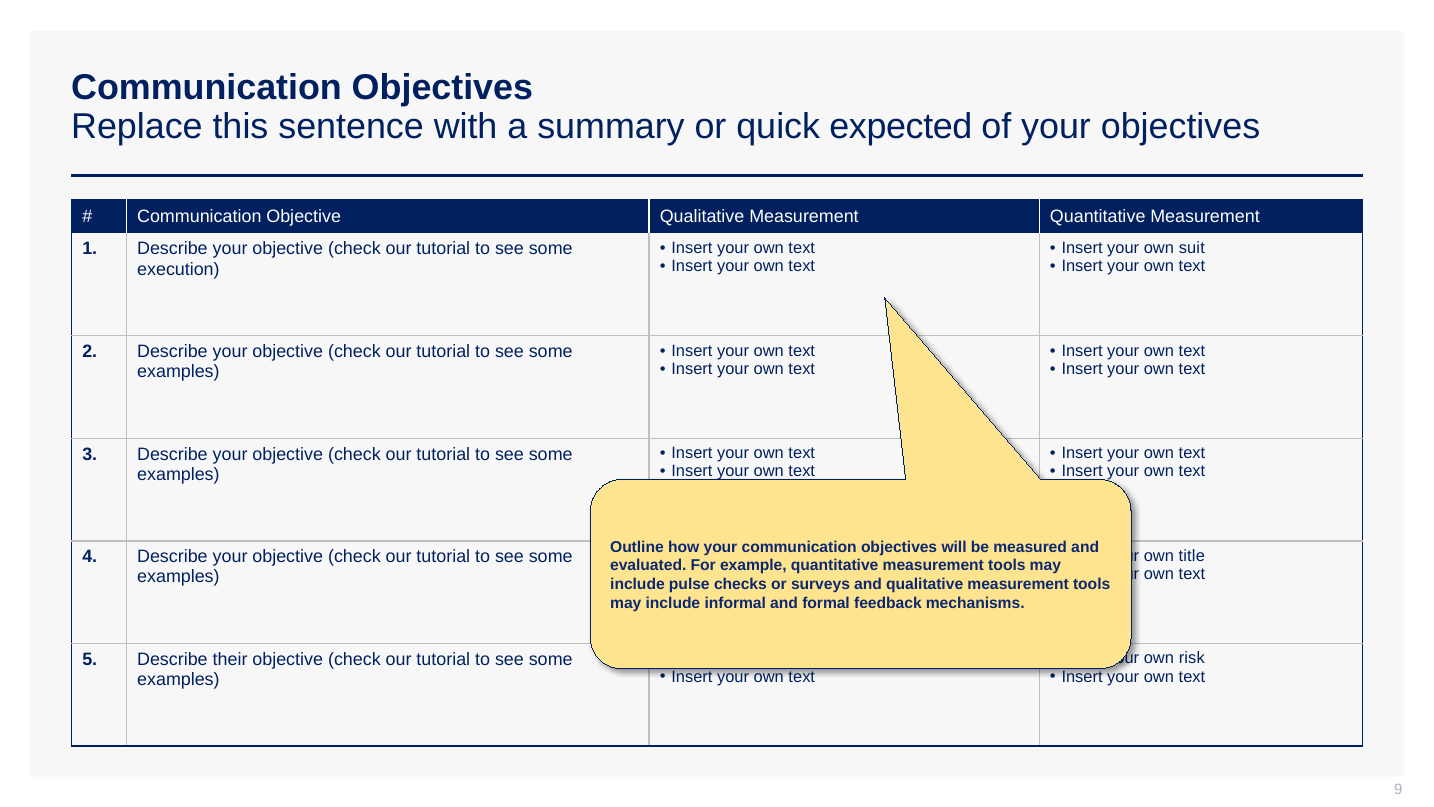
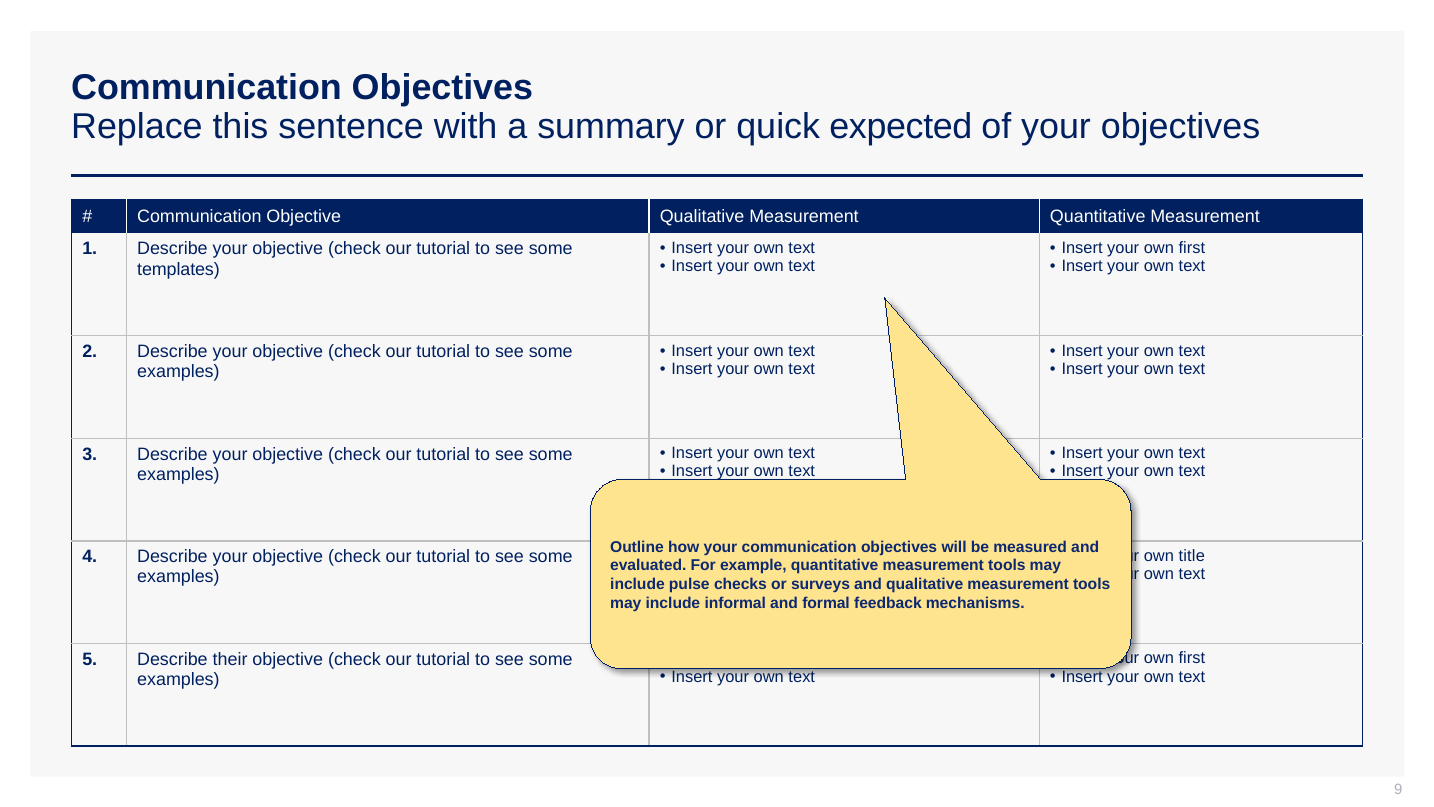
suit at (1192, 248): suit -> first
execution: execution -> templates
risk at (1192, 658): risk -> first
